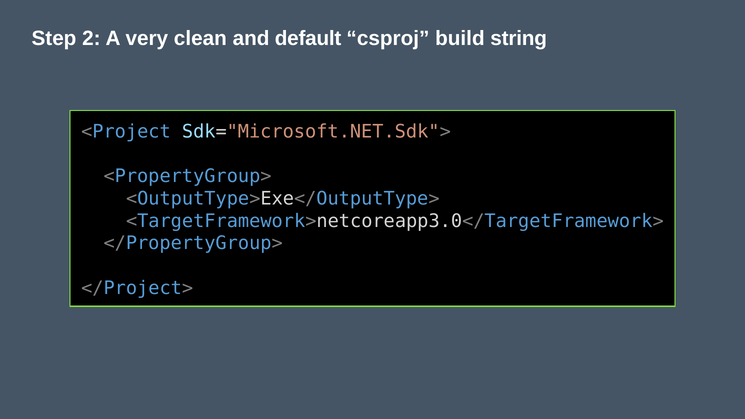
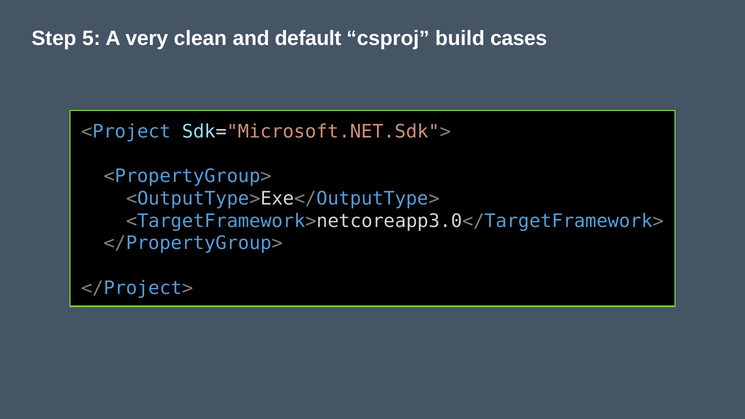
2: 2 -> 5
string: string -> cases
